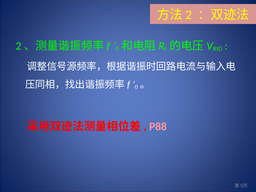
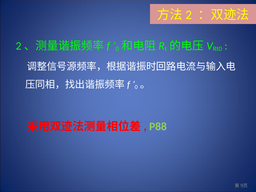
P88 colour: pink -> light green
